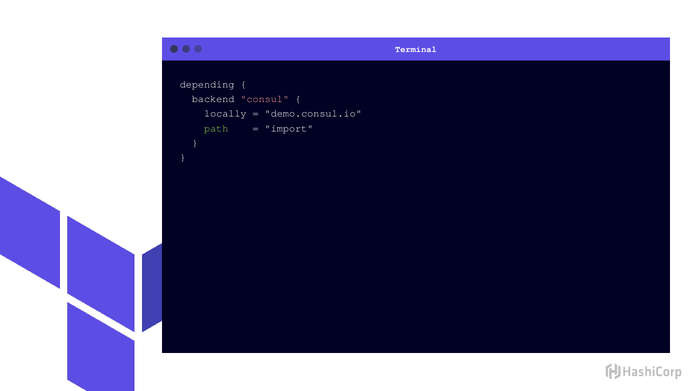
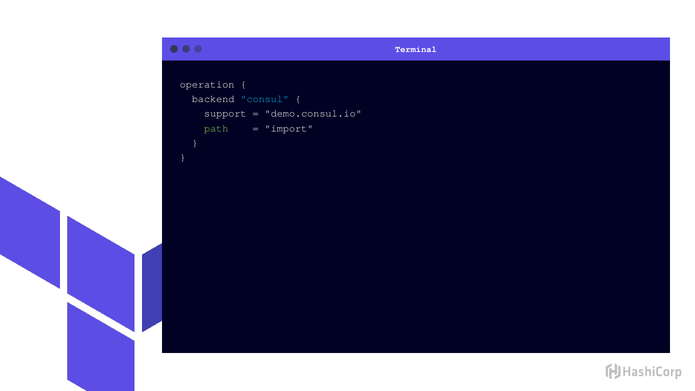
depending: depending -> operation
consul colour: pink -> light blue
locally: locally -> support
